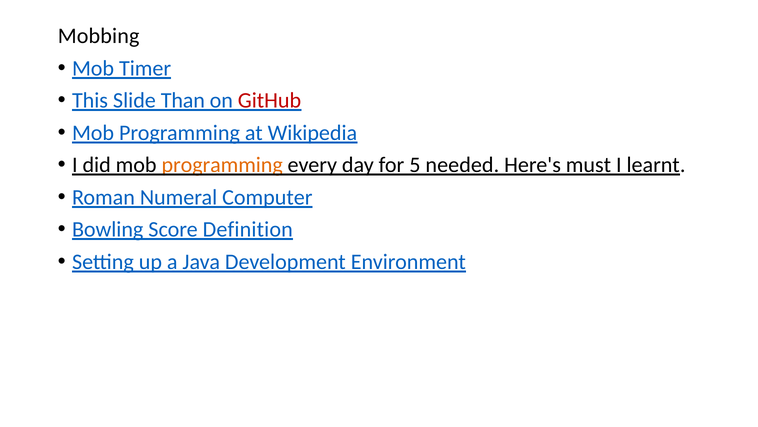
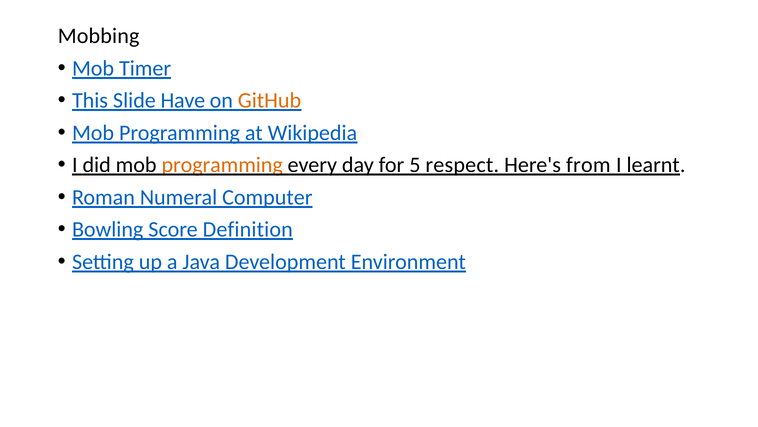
Than: Than -> Have
GitHub colour: red -> orange
needed: needed -> respect
must: must -> from
